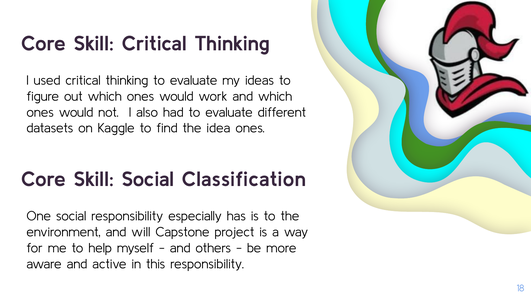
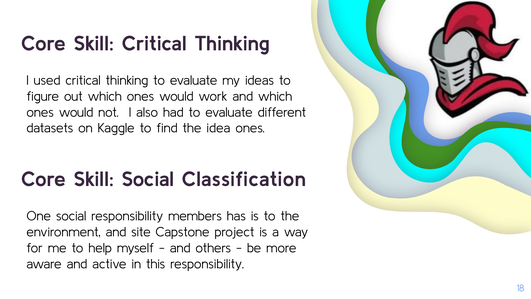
especially: especially -> members
will: will -> site
